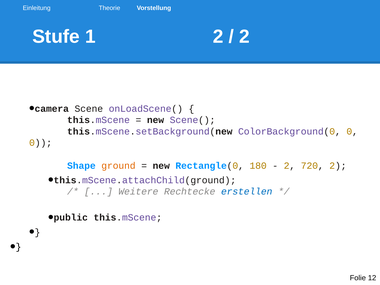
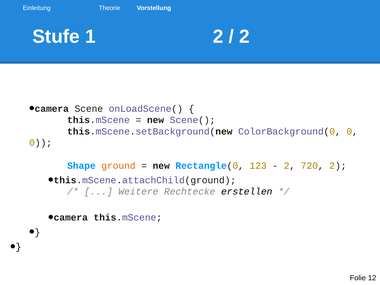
180: 180 -> 123
erstellen colour: blue -> black
public at (71, 218): public -> camera
